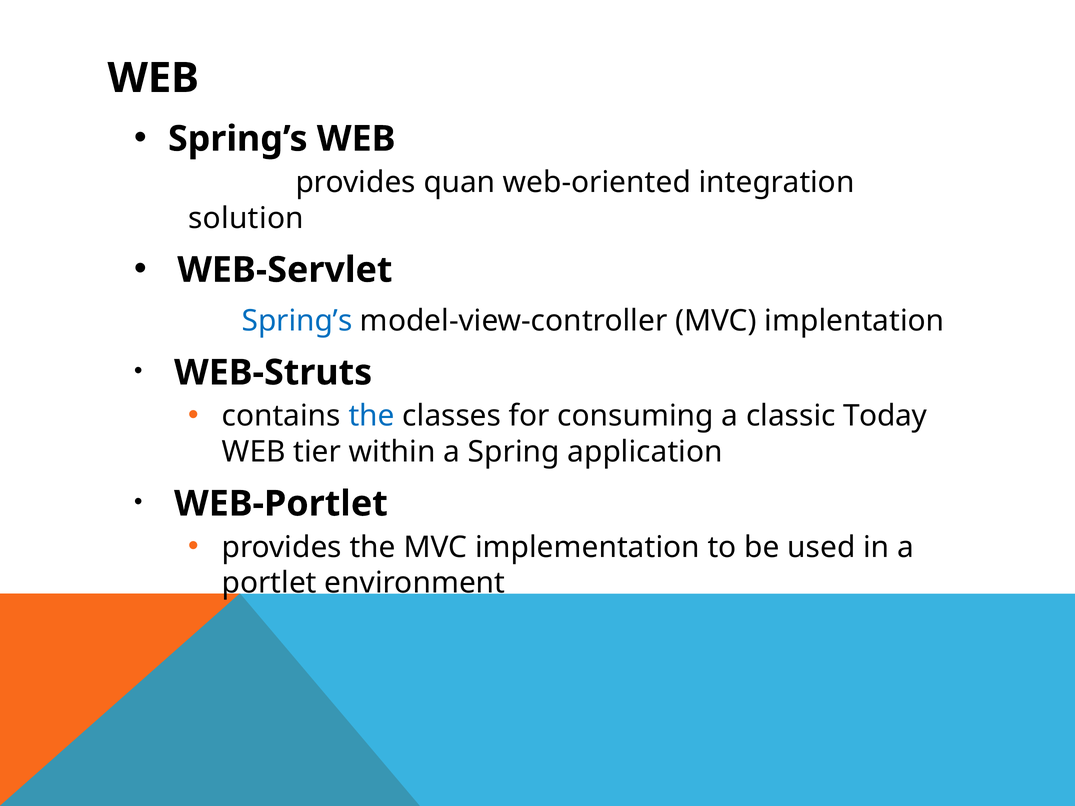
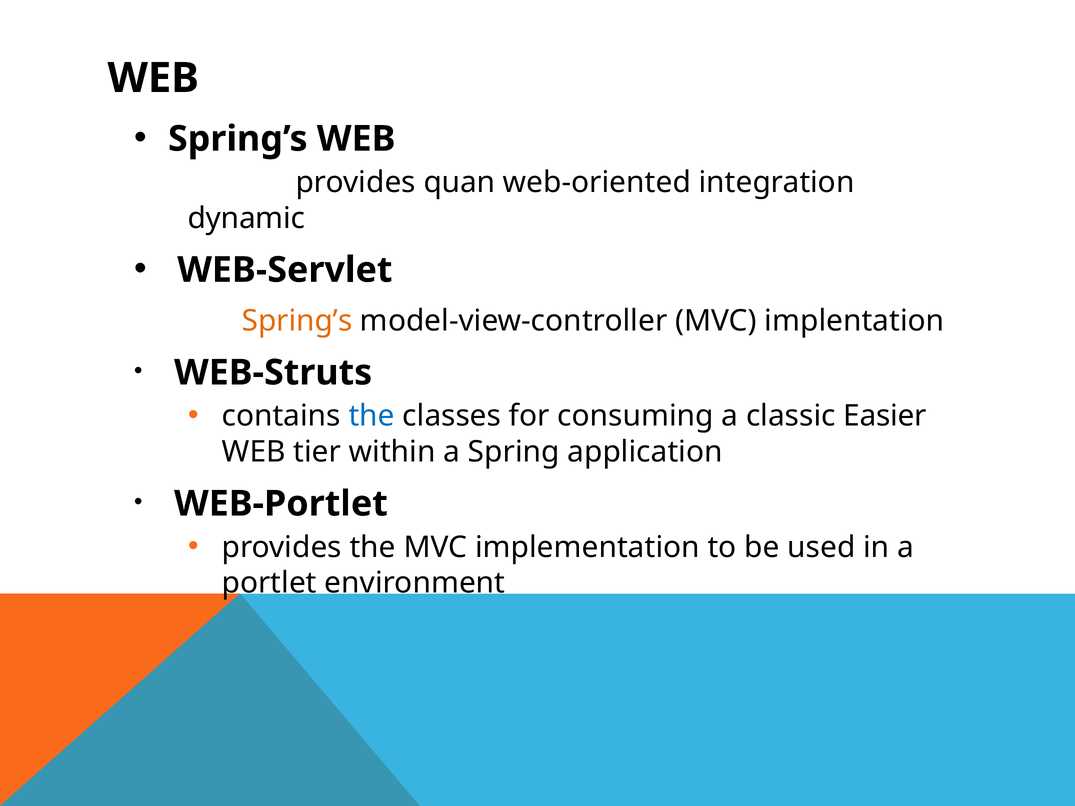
solution: solution -> dynamic
Spring’s at (297, 321) colour: blue -> orange
Today: Today -> Easier
